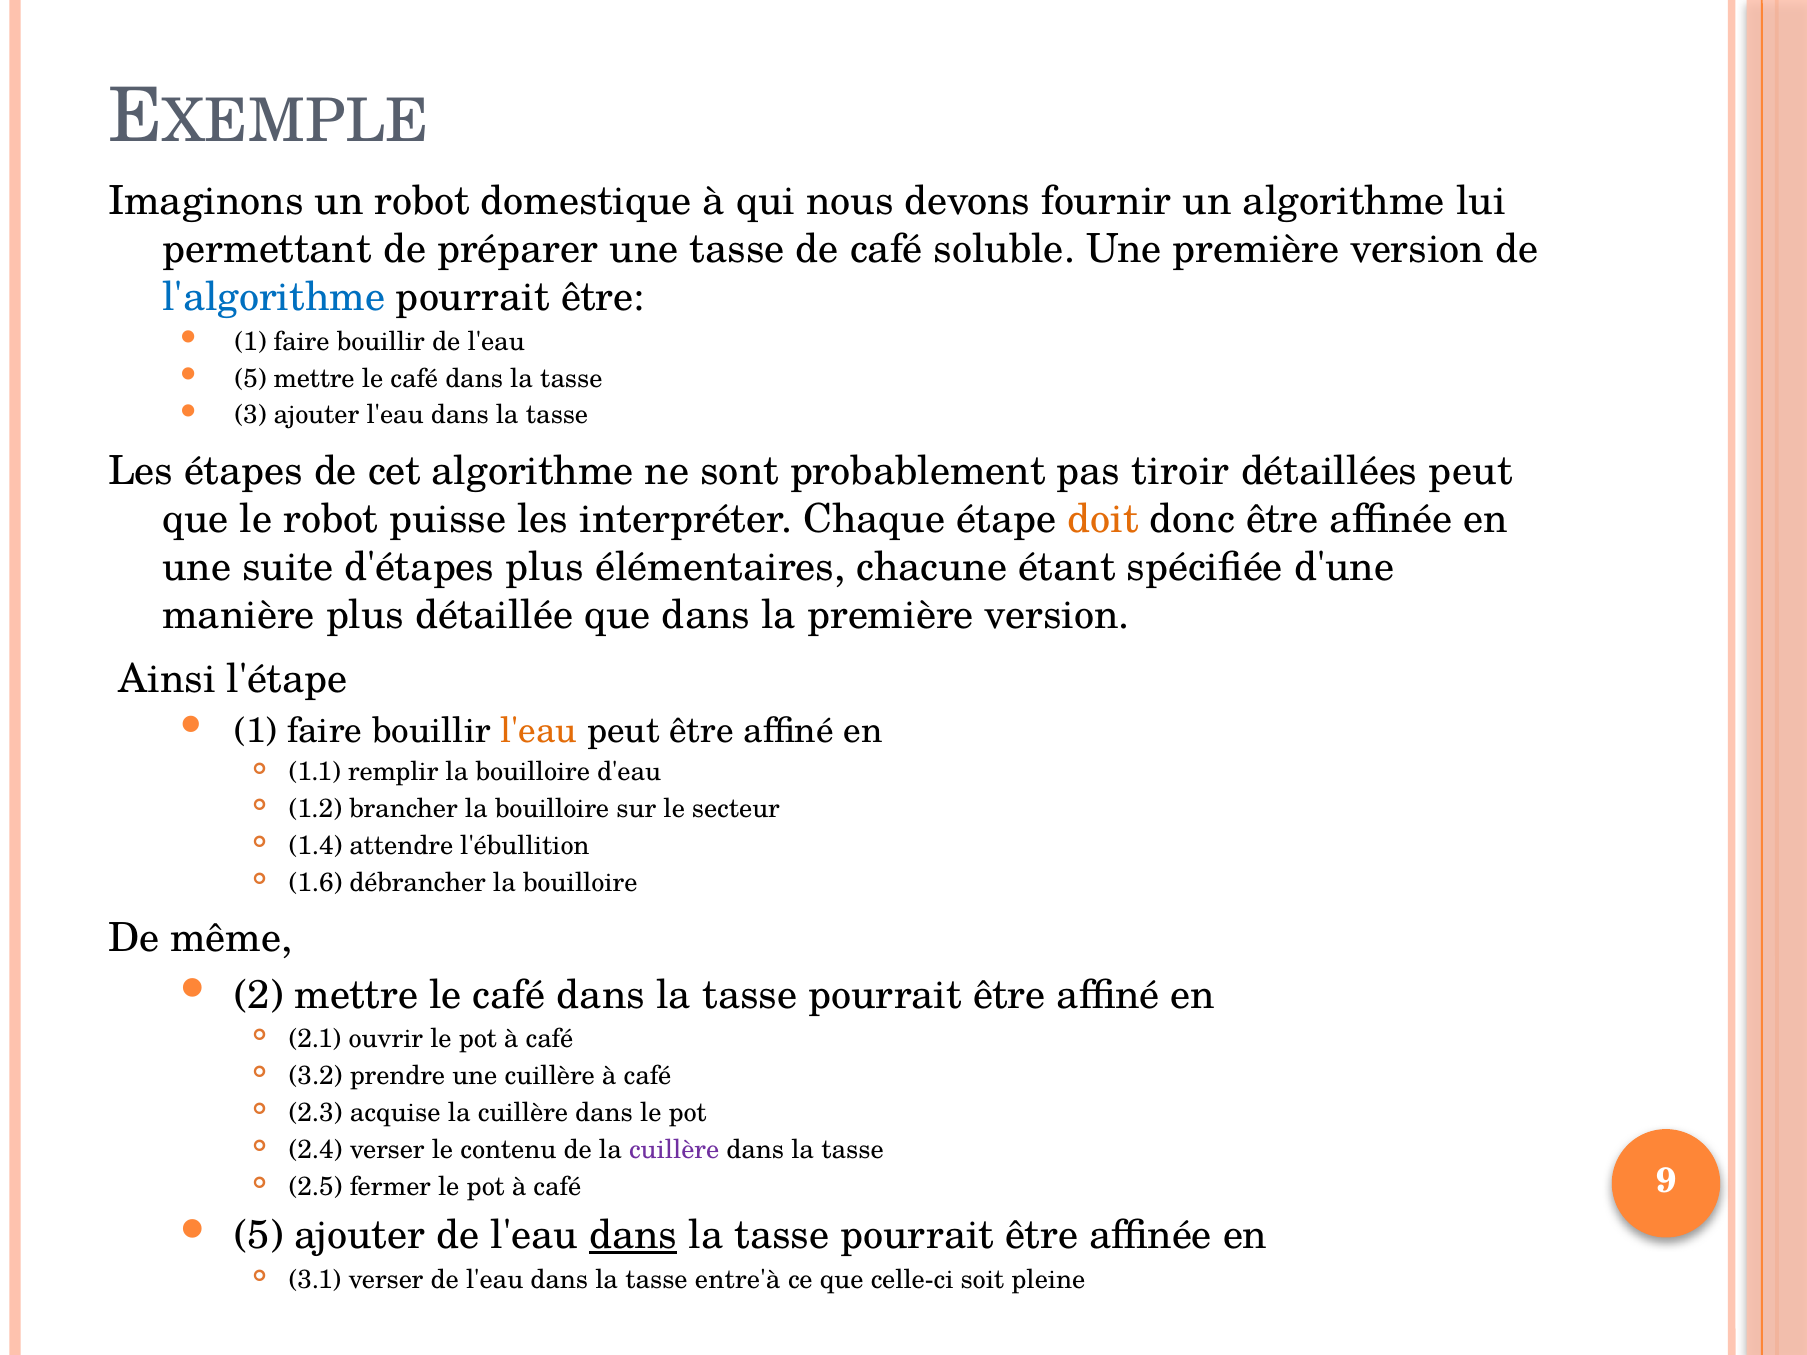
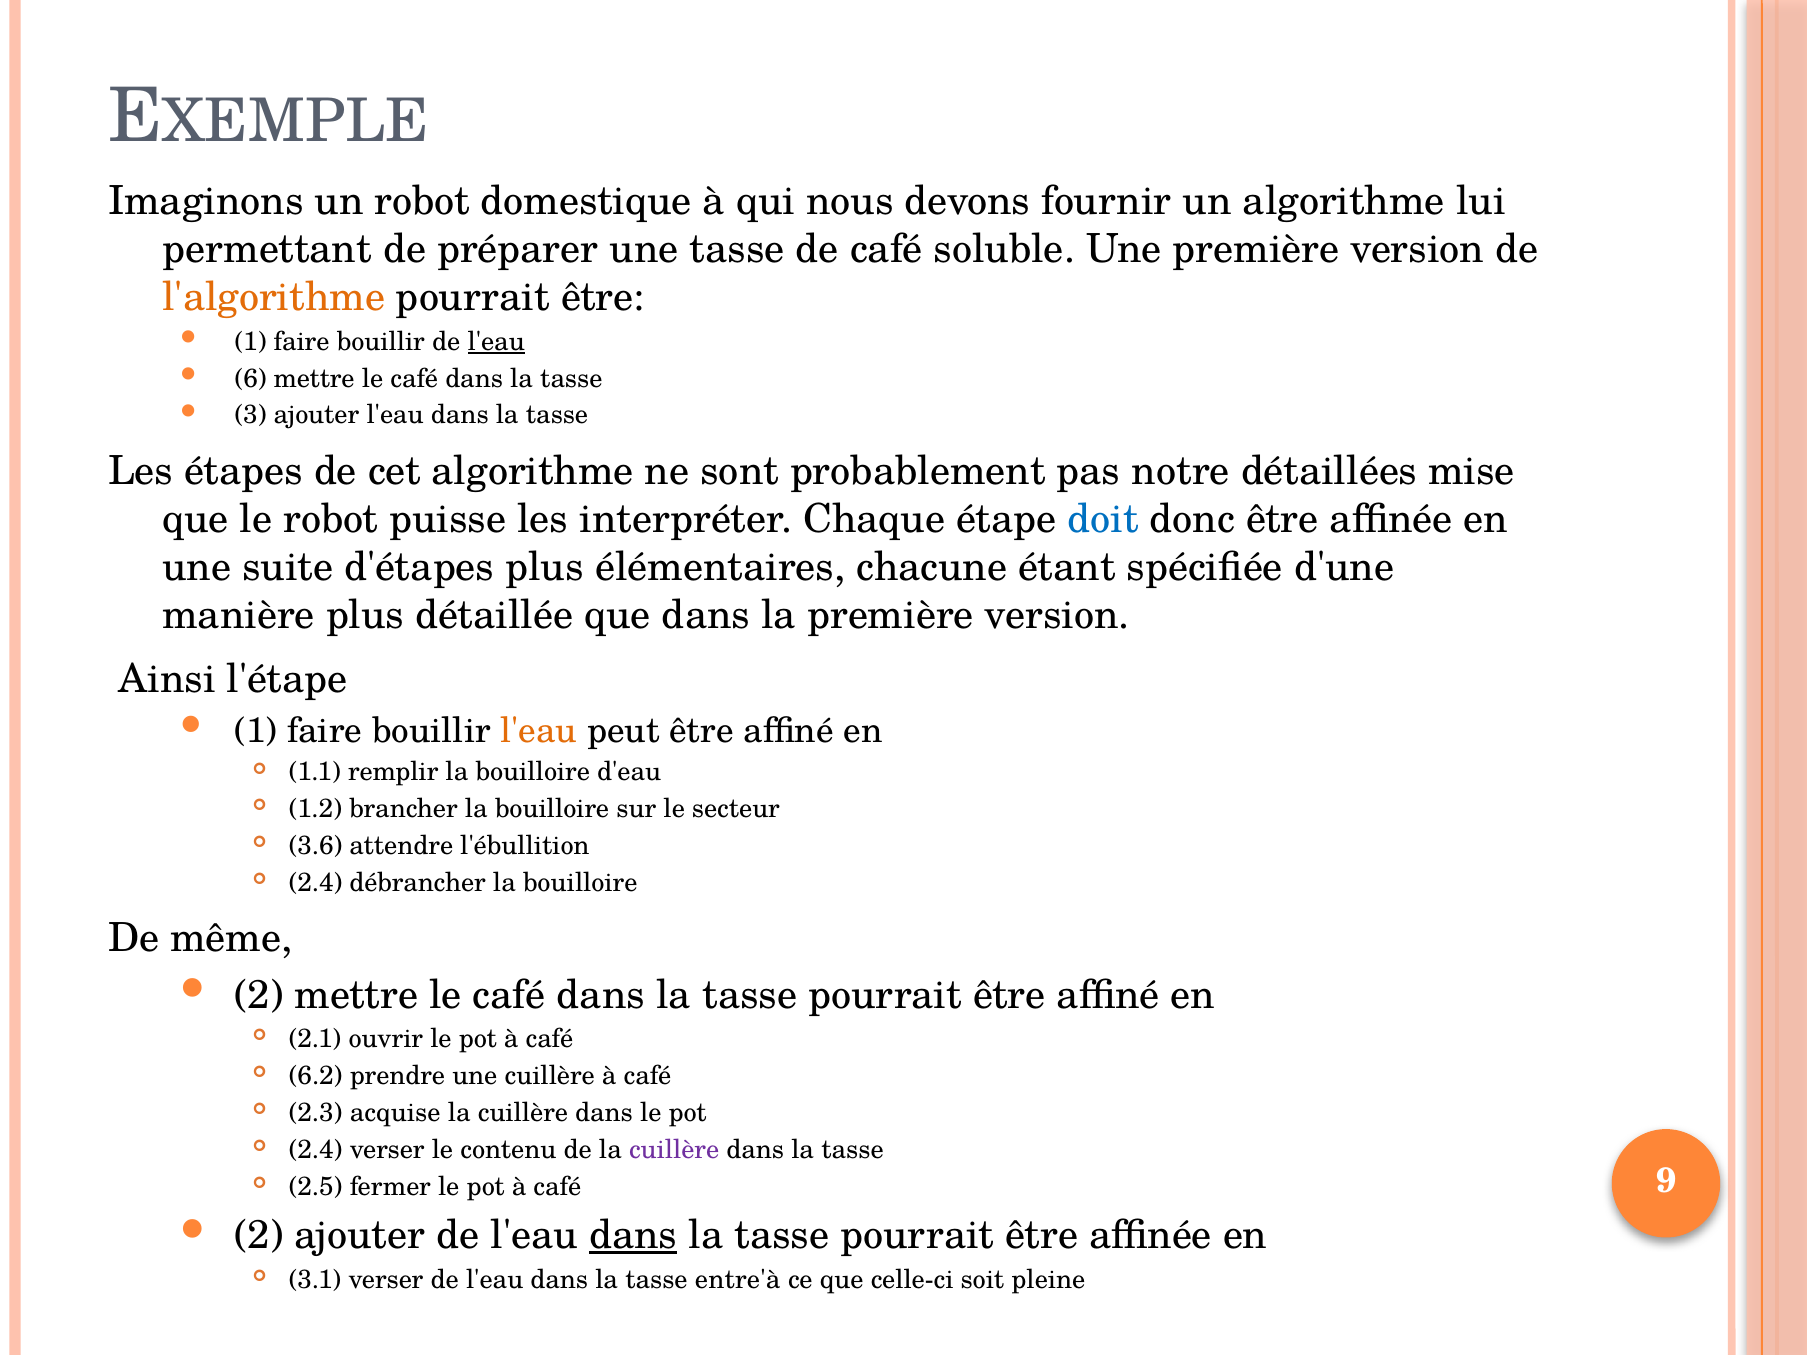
l'algorithme colour: blue -> orange
l'eau at (496, 342) underline: none -> present
5 at (251, 378): 5 -> 6
tiroir: tiroir -> notre
détaillées peut: peut -> mise
doit colour: orange -> blue
1.4: 1.4 -> 3.6
1.6 at (316, 883): 1.6 -> 2.4
3.2: 3.2 -> 6.2
5 at (259, 1236): 5 -> 2
